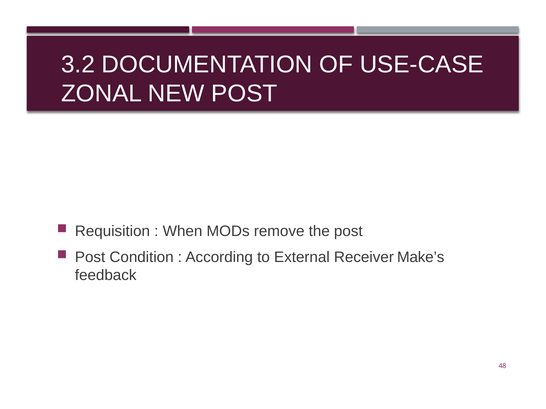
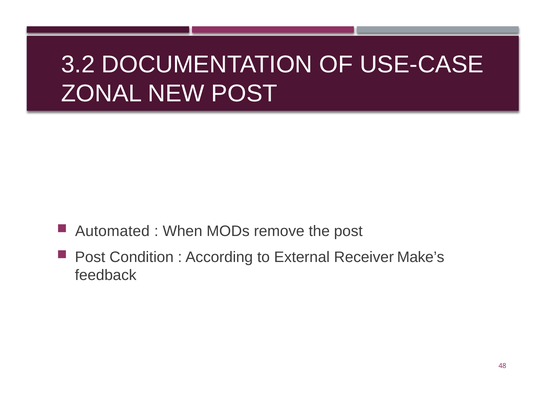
Requisition: Requisition -> Automated
